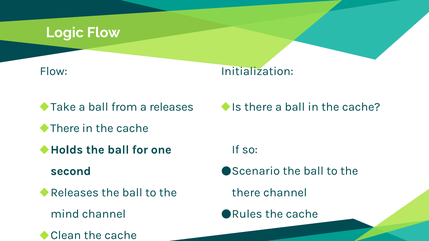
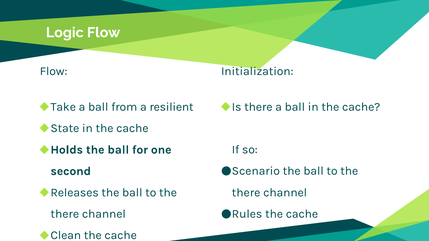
a releases: releases -> resilient
There at (65, 128): There -> State
mind at (65, 214): mind -> there
